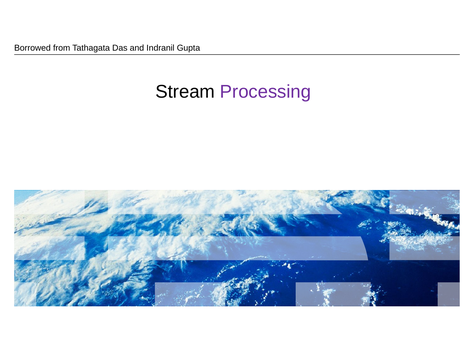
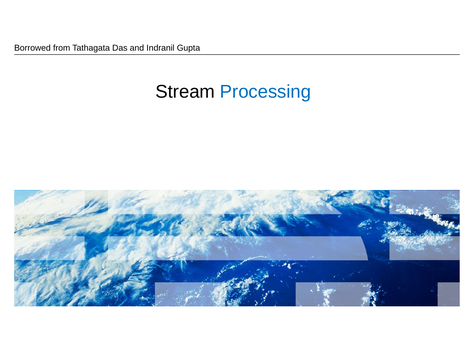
Processing colour: purple -> blue
